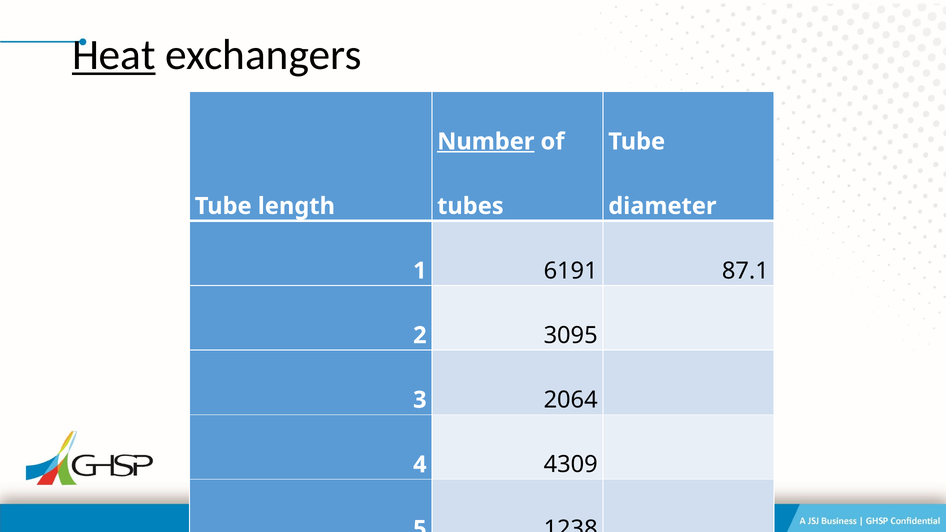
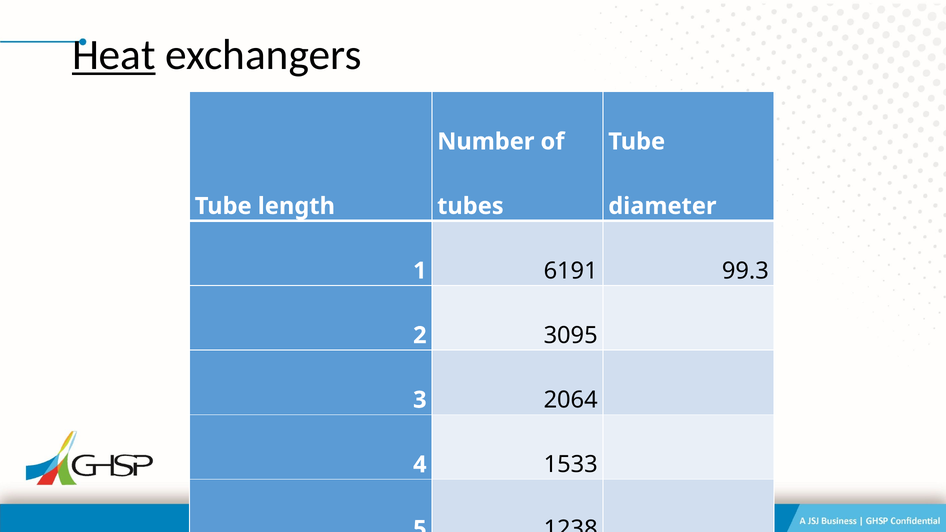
Number underline: present -> none
87.1: 87.1 -> 99.3
4309: 4309 -> 1533
